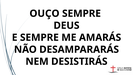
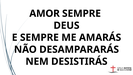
OUÇO: OUÇO -> AMOR
